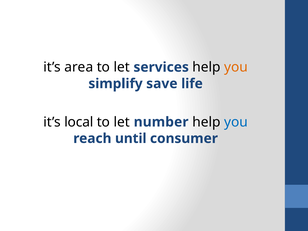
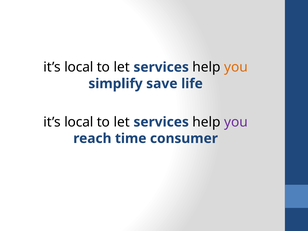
area at (79, 67): area -> local
number at (161, 122): number -> services
you at (236, 122) colour: blue -> purple
until: until -> time
